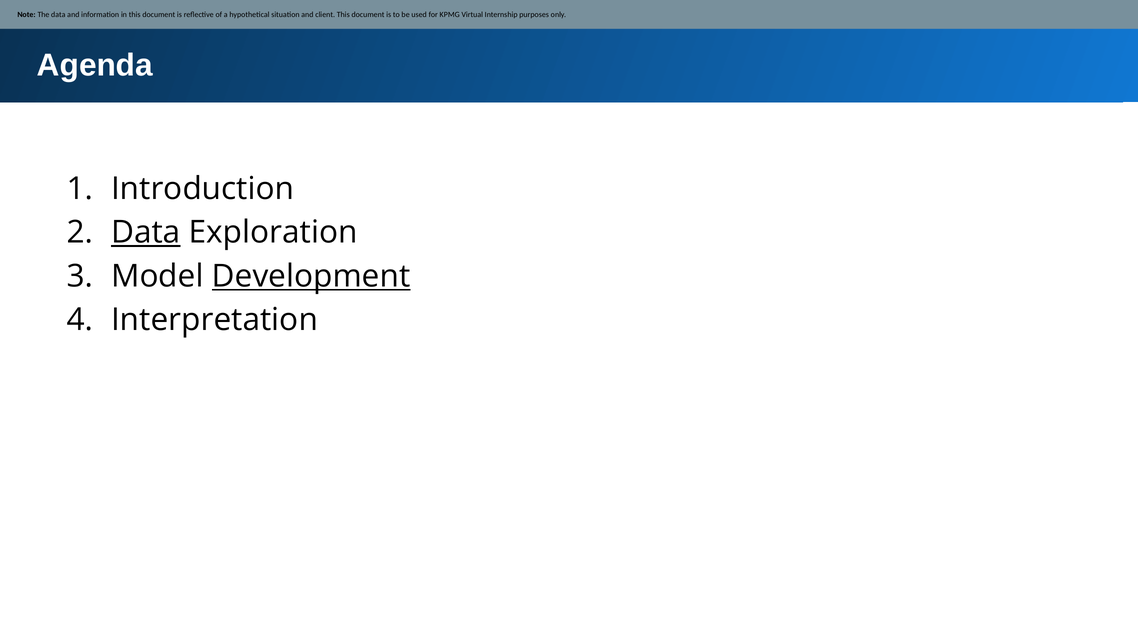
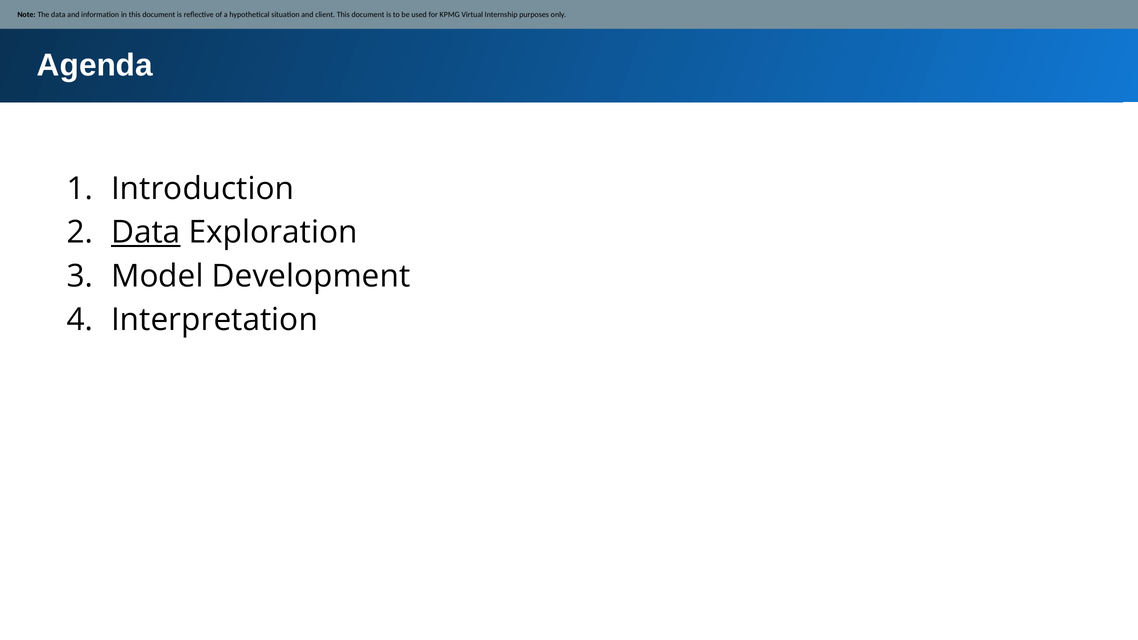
Development underline: present -> none
